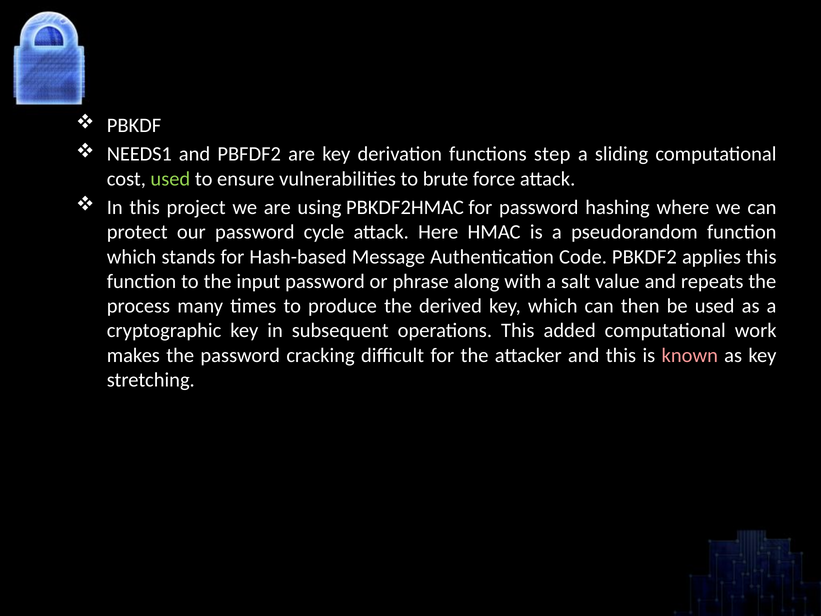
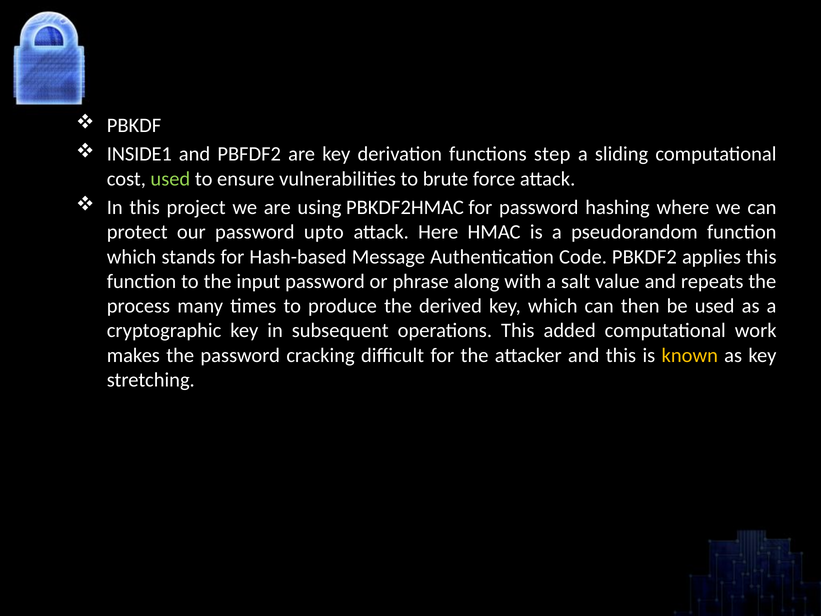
NEEDS1: NEEDS1 -> INSIDE1
cycle: cycle -> upto
known colour: pink -> yellow
